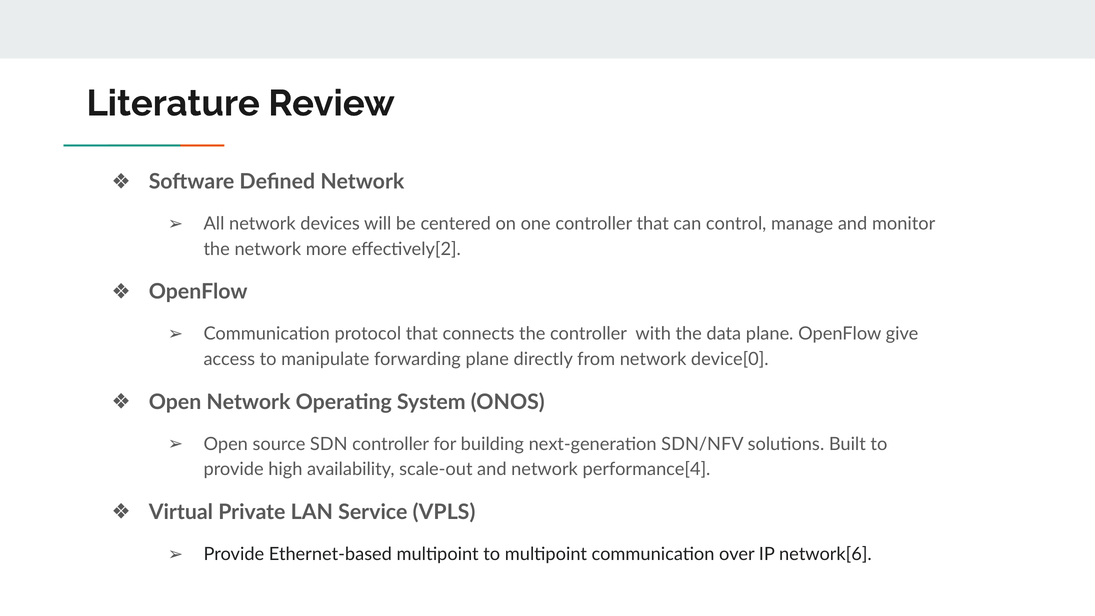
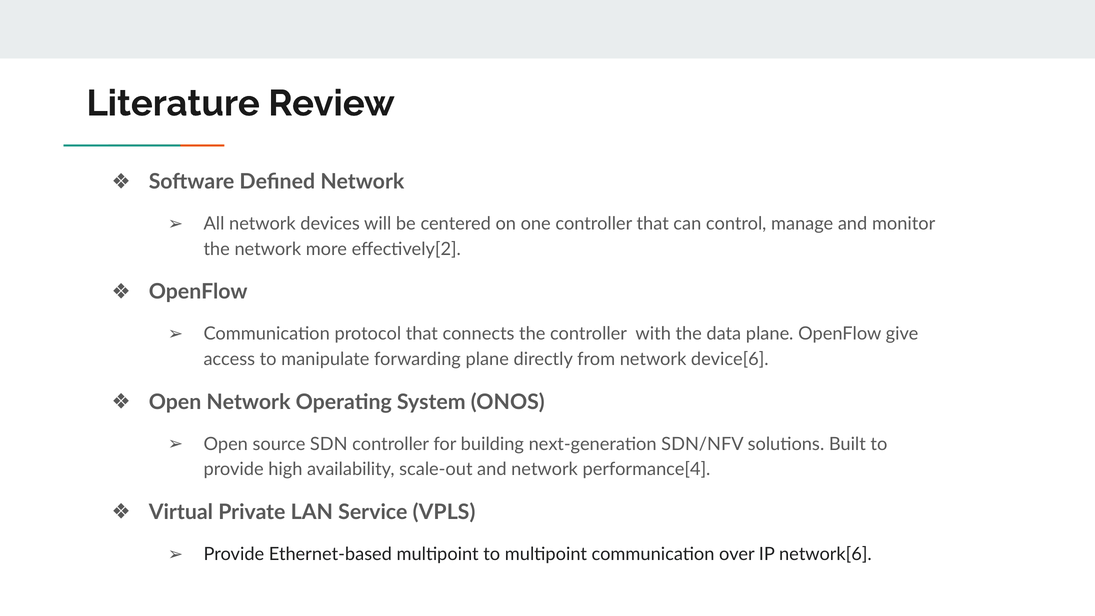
device[0: device[0 -> device[6
